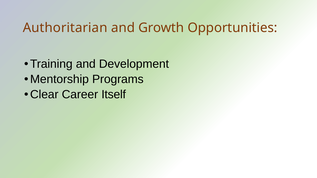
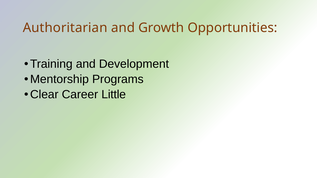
Itself: Itself -> Little
